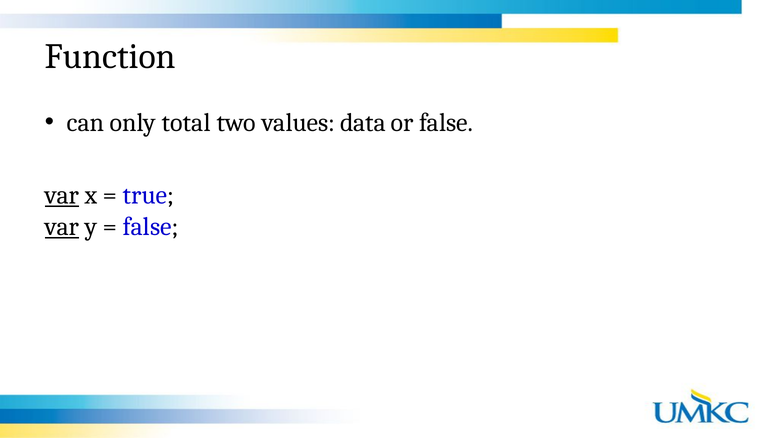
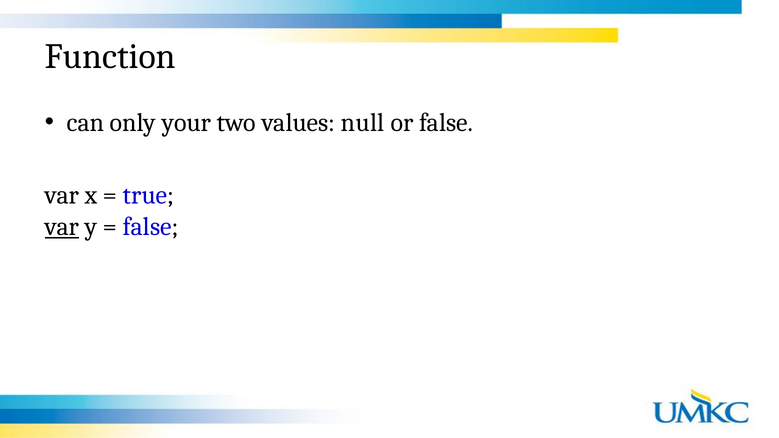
total: total -> your
data: data -> null
var at (62, 195) underline: present -> none
